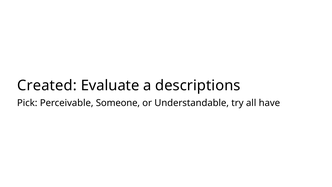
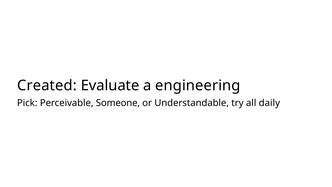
descriptions: descriptions -> engineering
have: have -> daily
